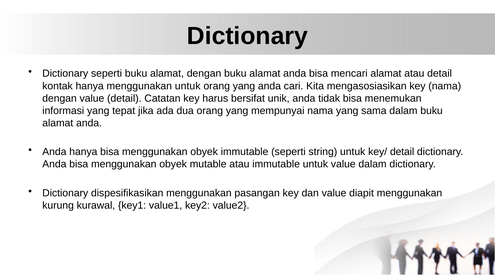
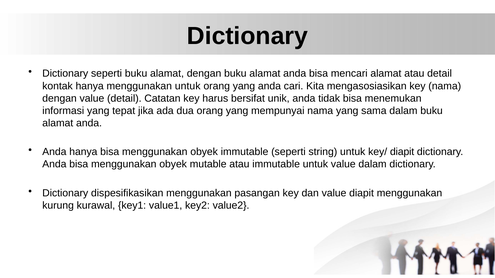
key/ detail: detail -> diapit
